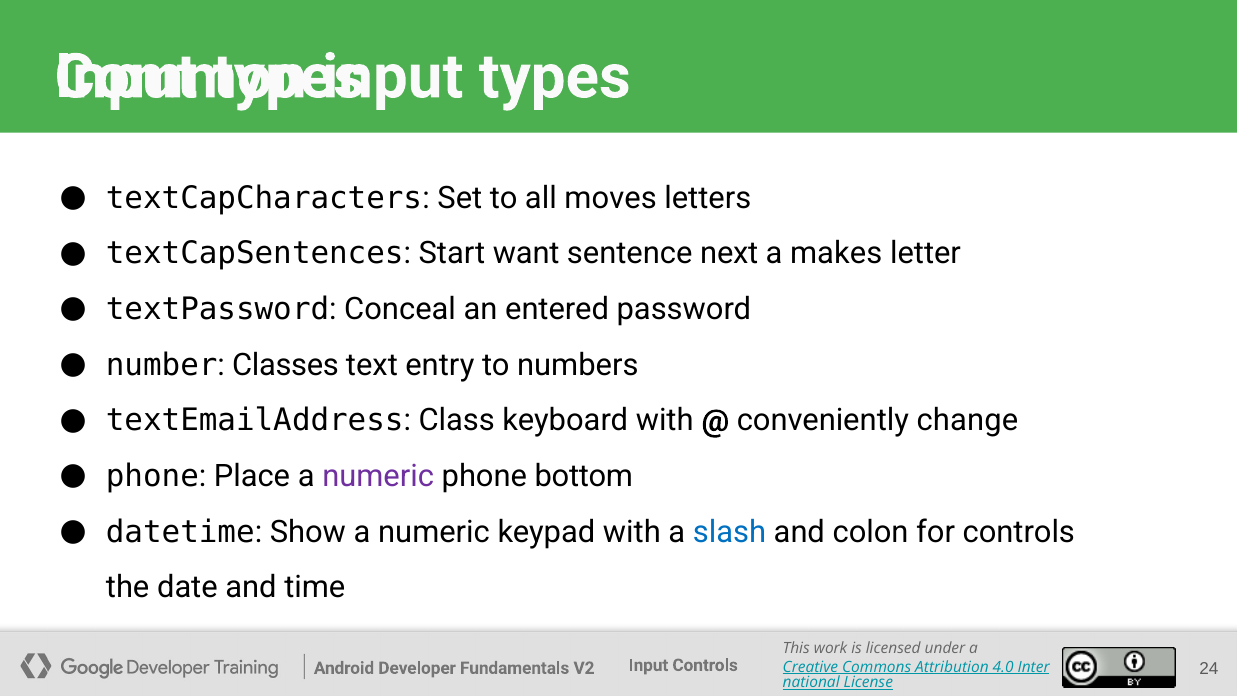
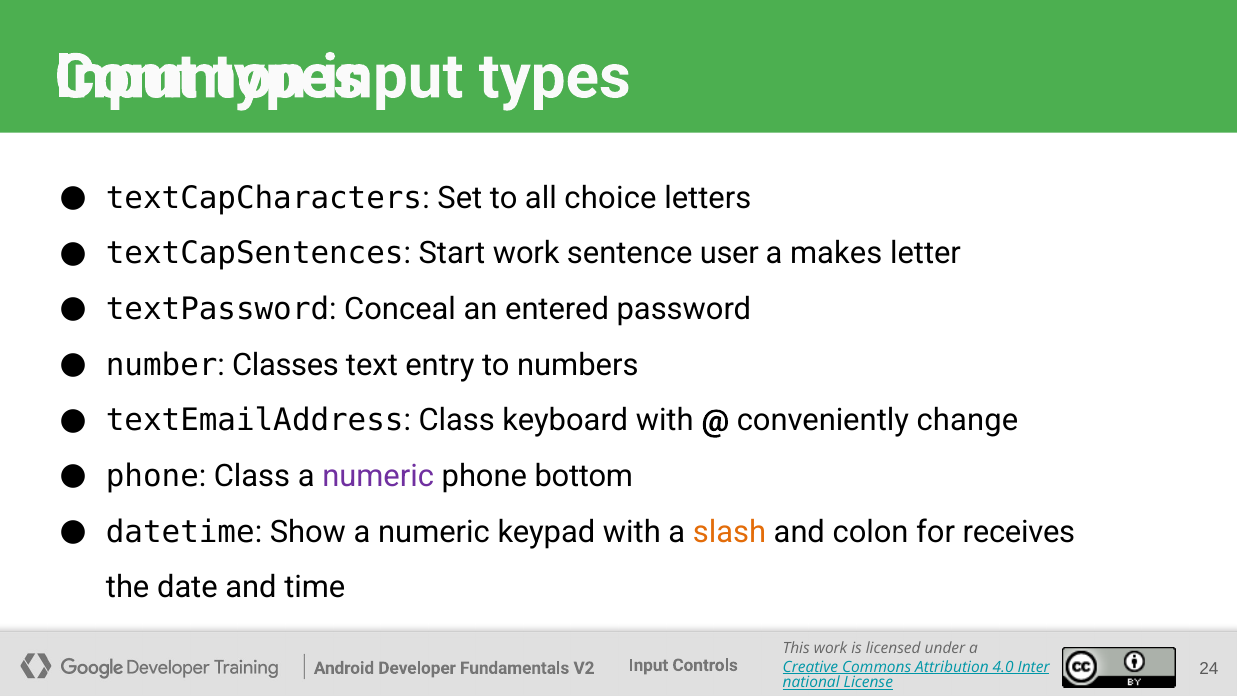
moves: moves -> choice
Start want: want -> work
next: next -> user
phone Place: Place -> Class
slash colour: blue -> orange
for controls: controls -> receives
